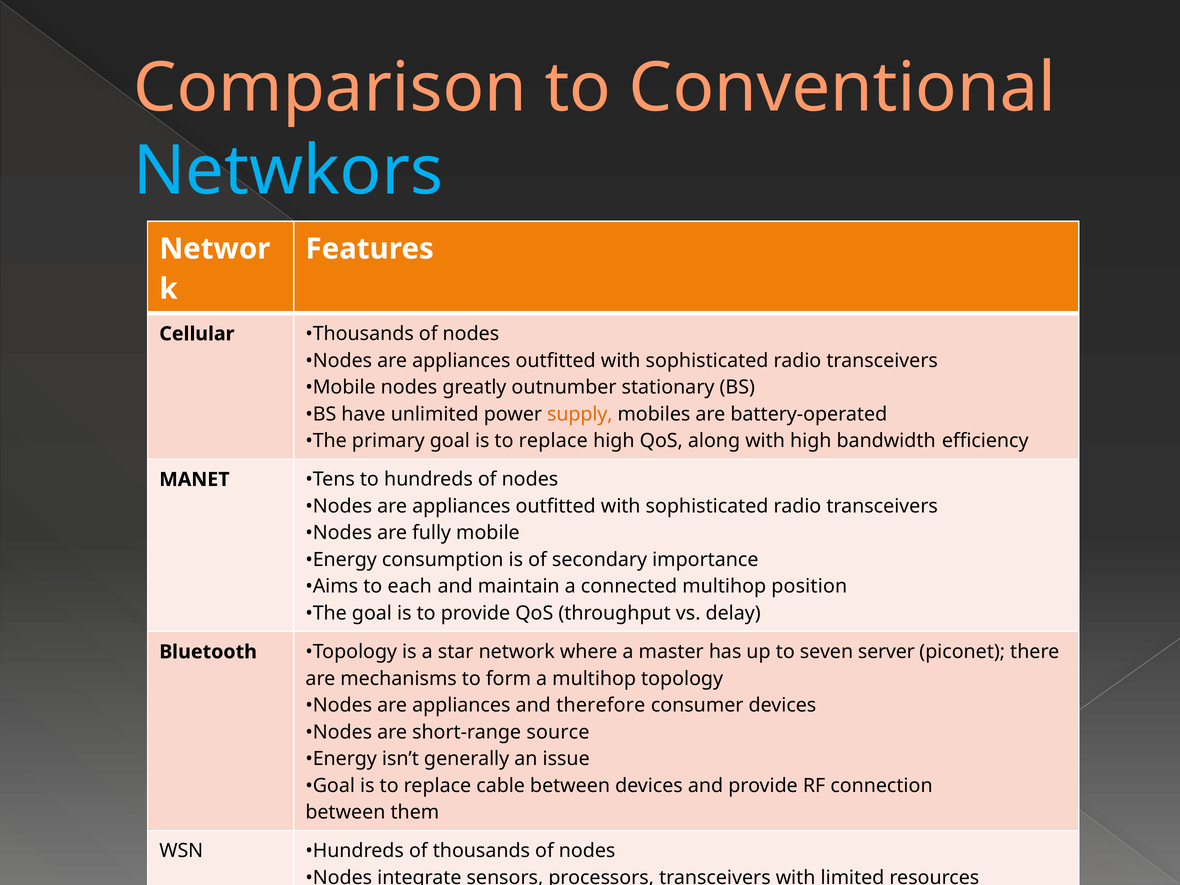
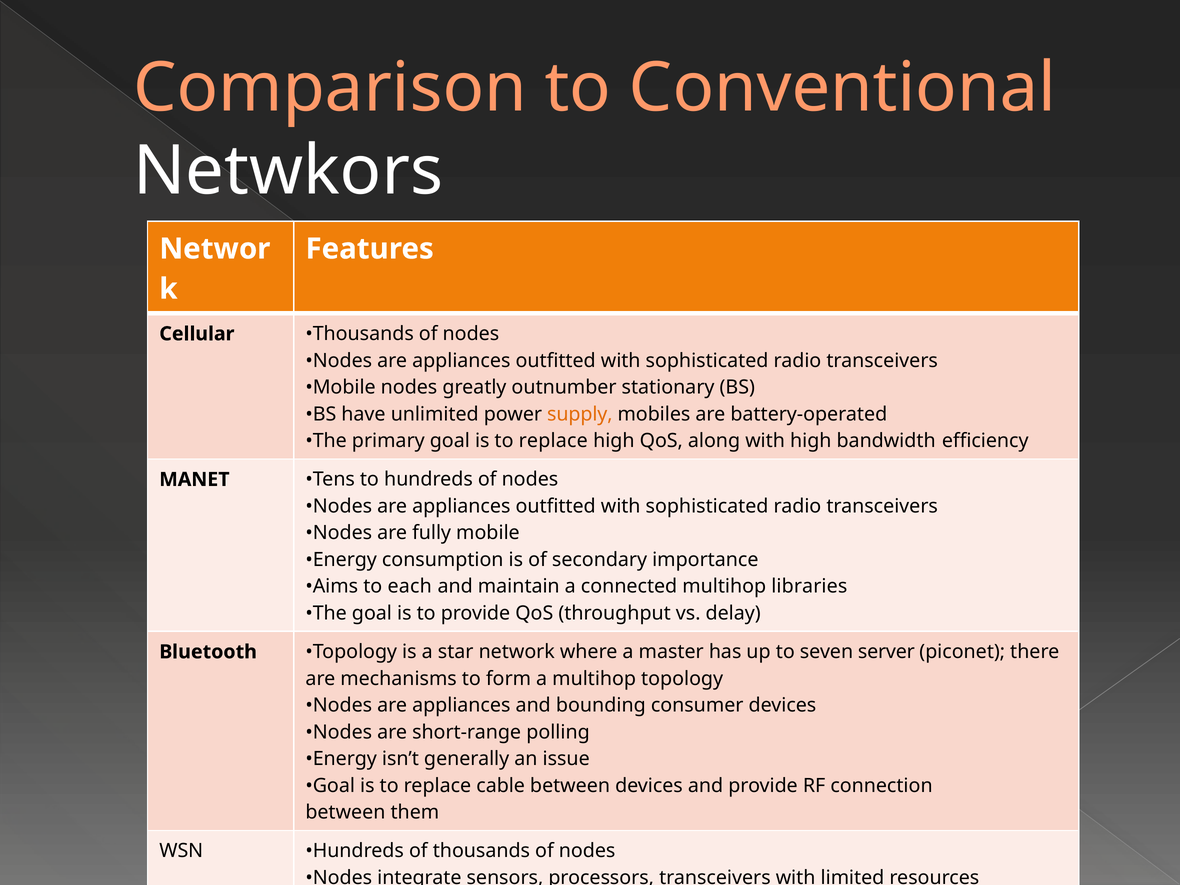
Netwkors colour: light blue -> white
position: position -> libraries
therefore: therefore -> bounding
short-range source: source -> polling
